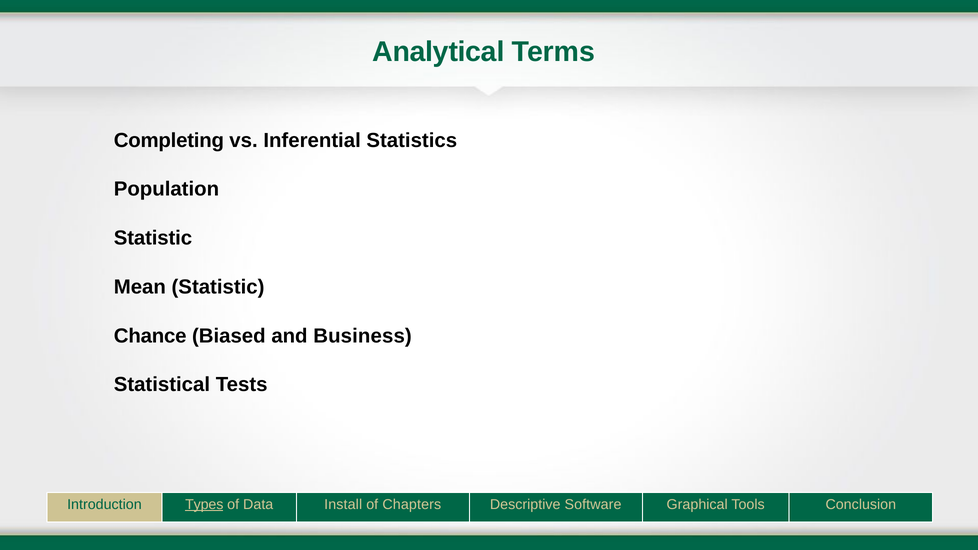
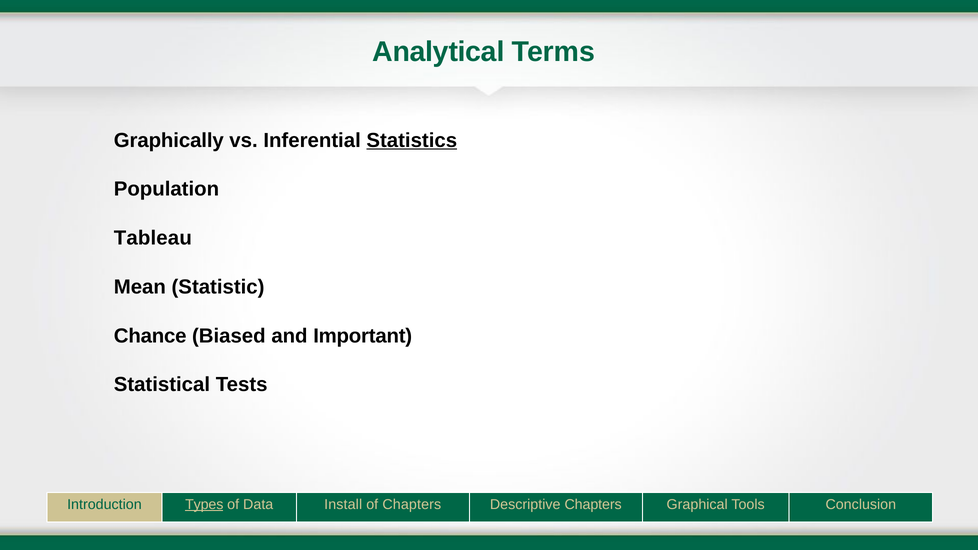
Completing: Completing -> Graphically
Statistics underline: none -> present
Statistic at (153, 238): Statistic -> Tableau
Business: Business -> Important
Descriptive Software: Software -> Chapters
